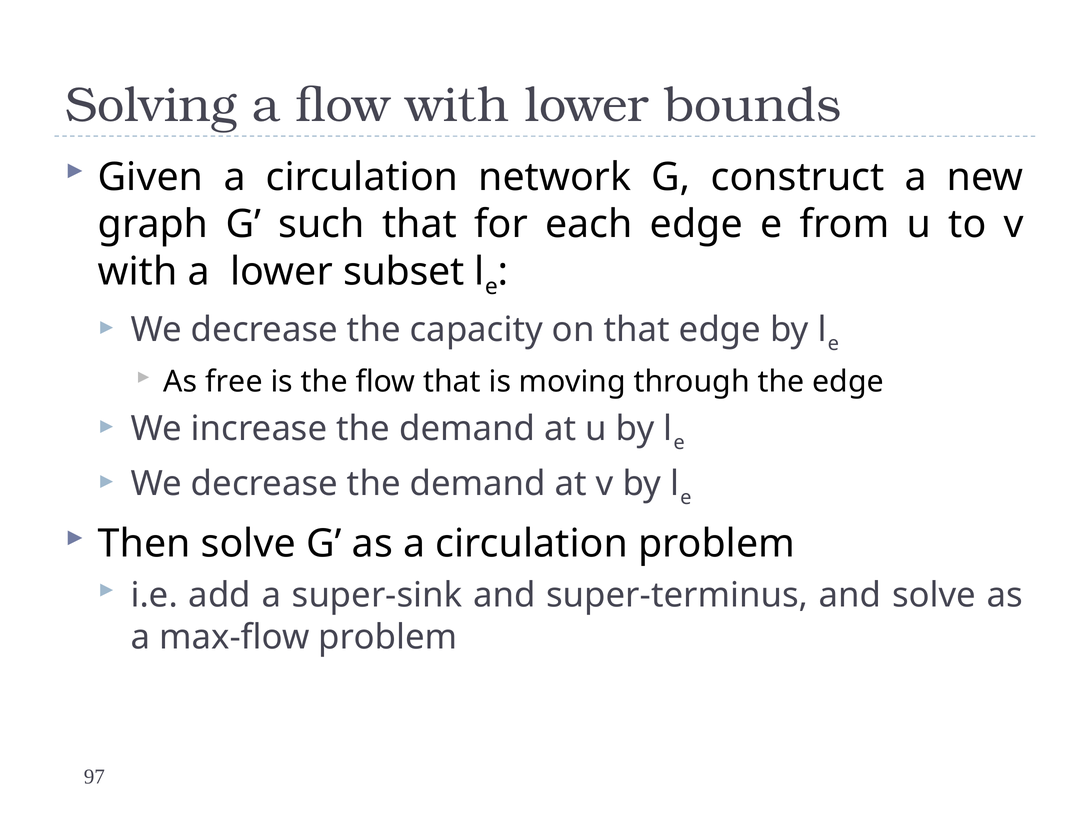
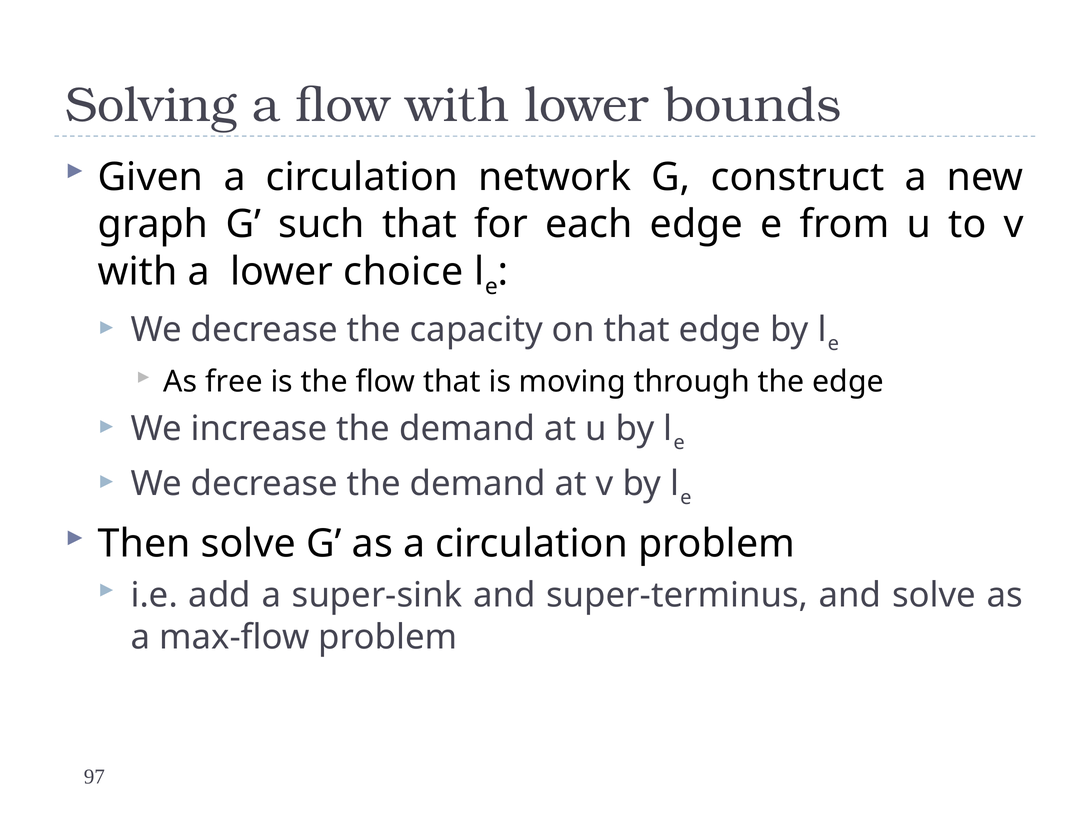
subset: subset -> choice
